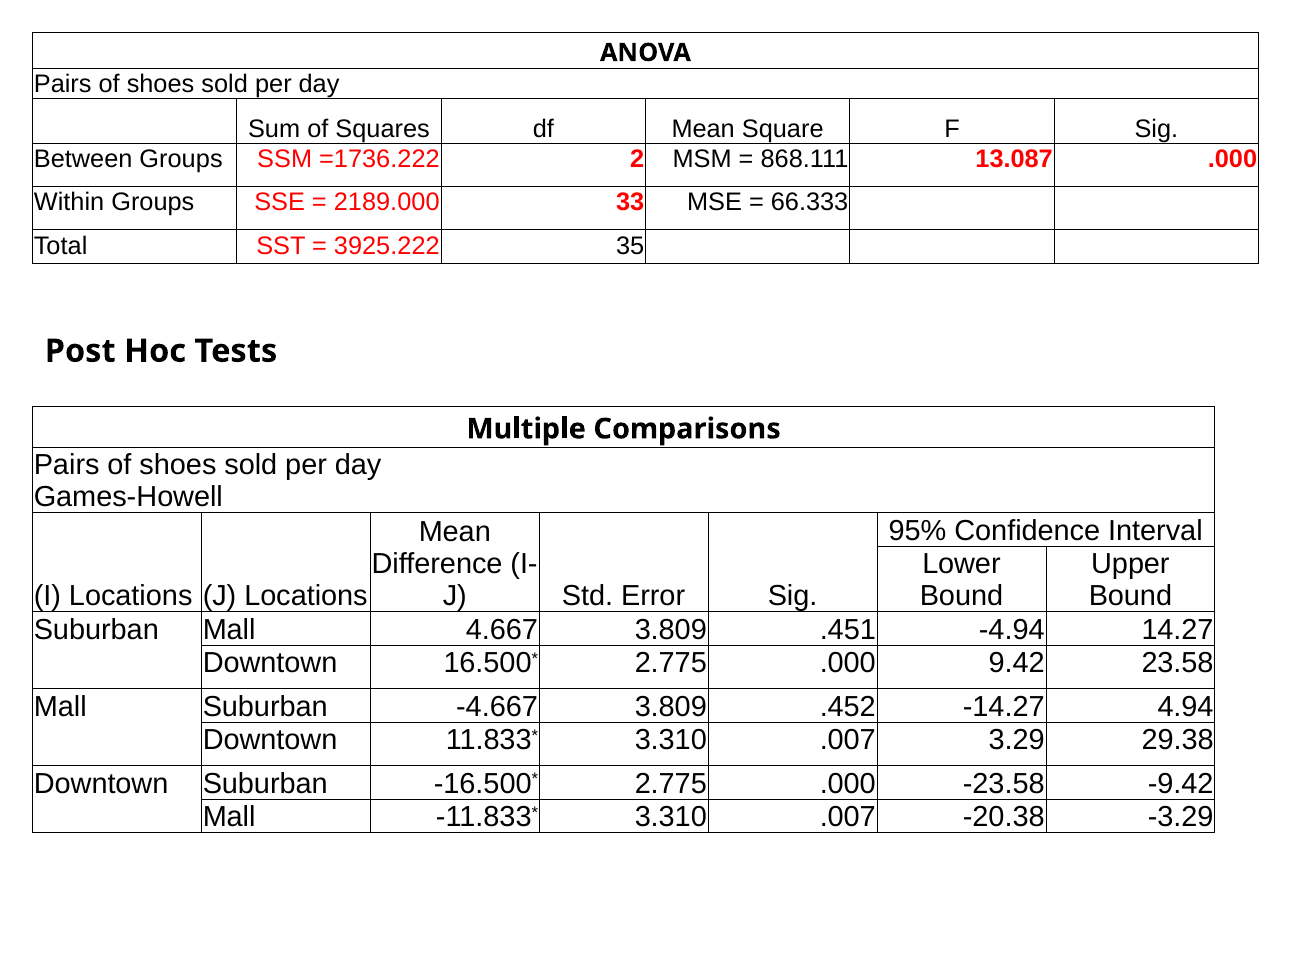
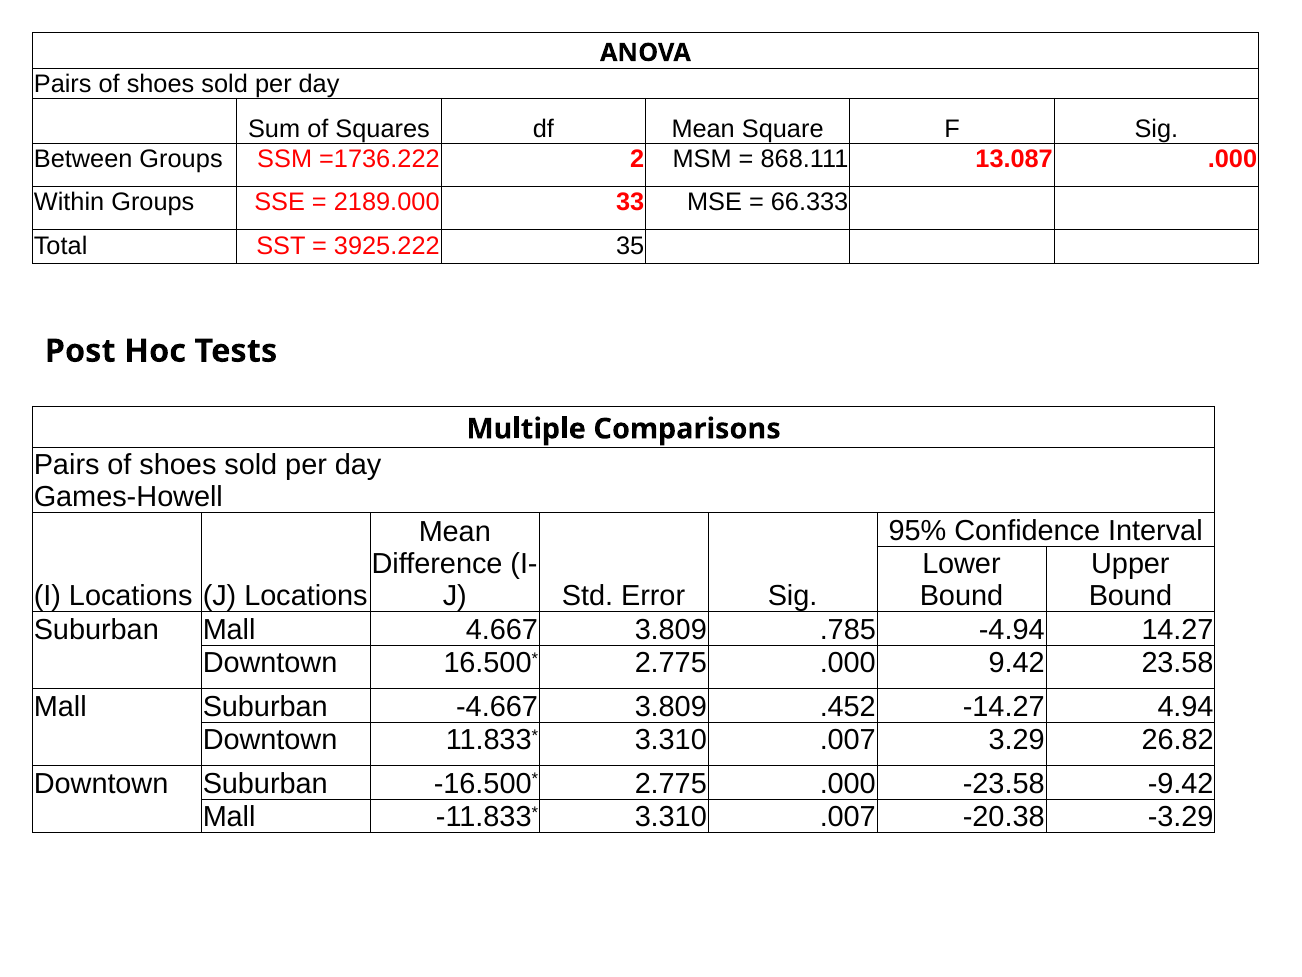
.451: .451 -> .785
29.38: 29.38 -> 26.82
